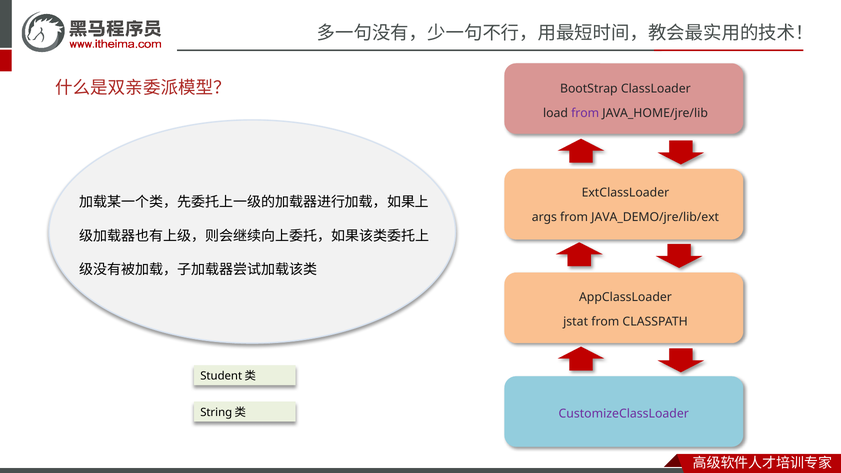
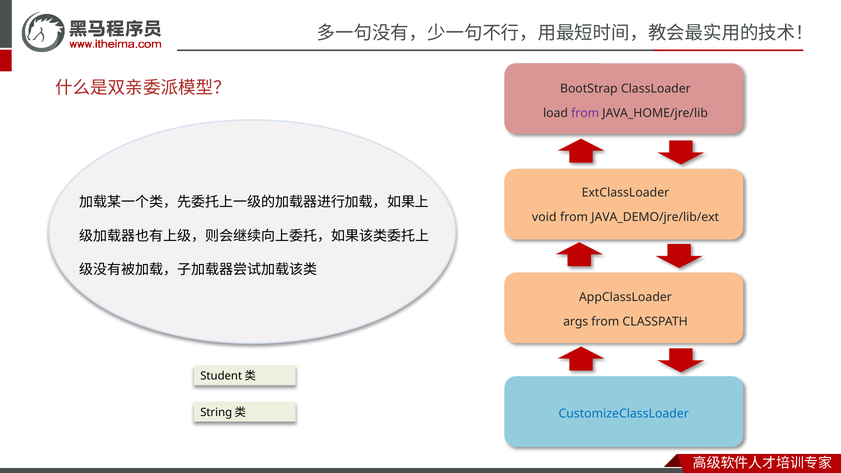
args: args -> void
jstat: jstat -> args
CustomizeClassLoader colour: purple -> blue
